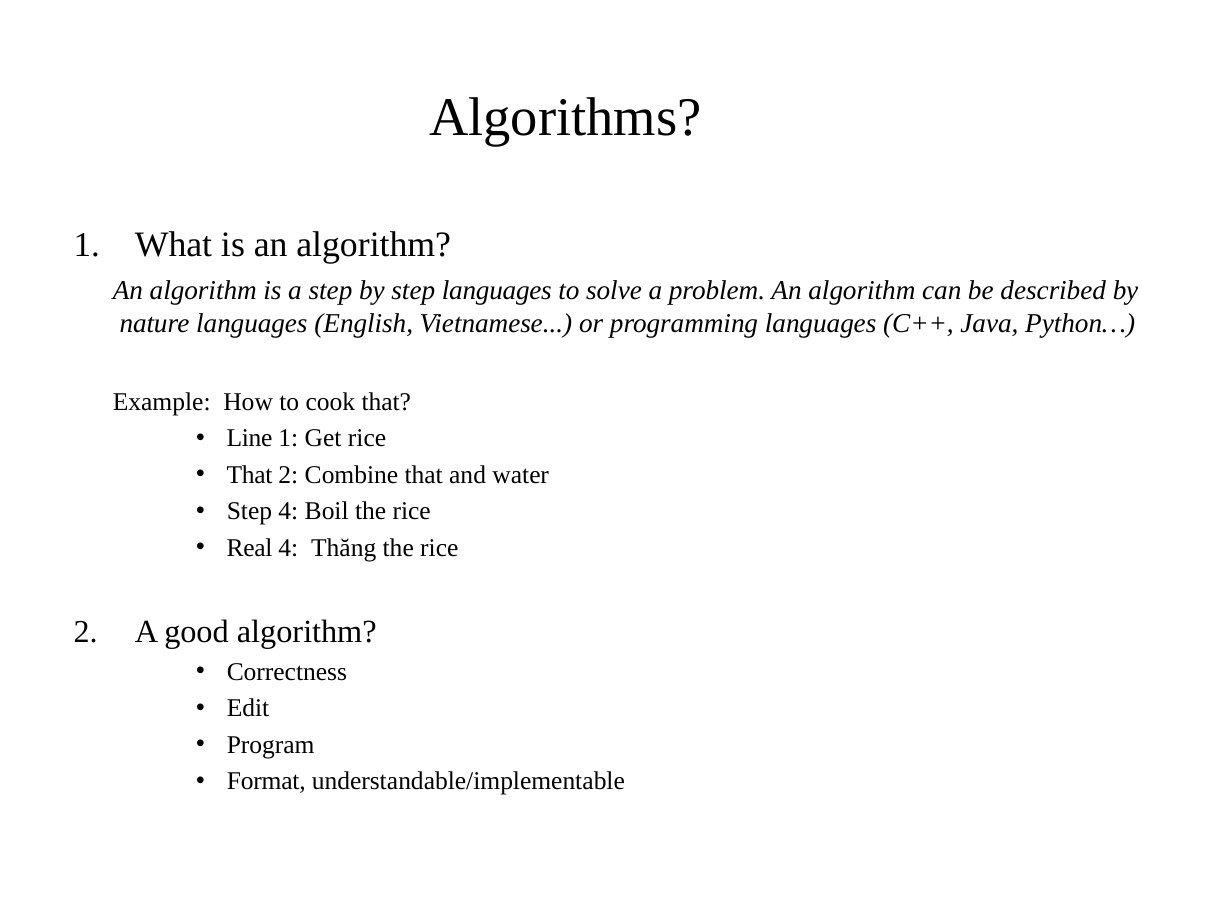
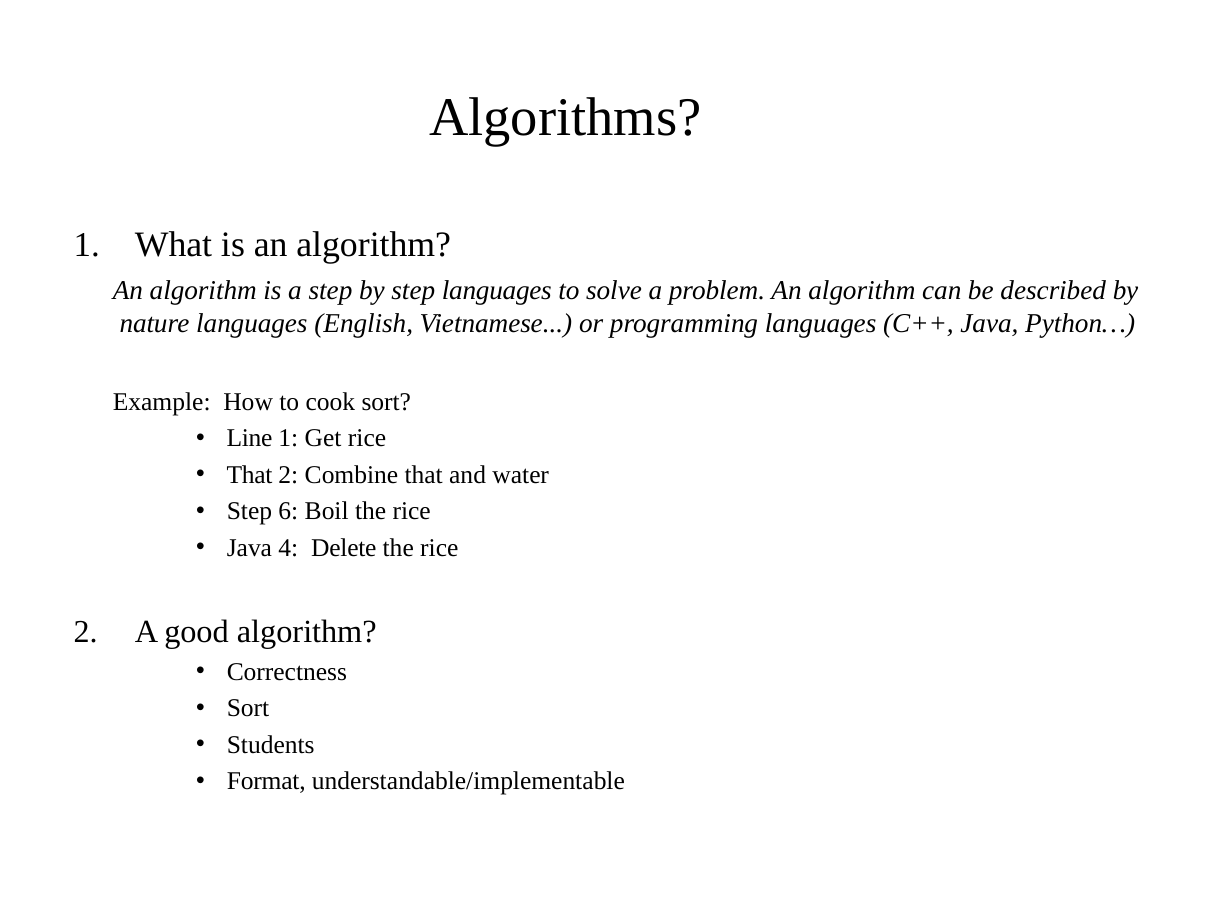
cook that: that -> sort
Step 4: 4 -> 6
Real at (250, 548): Real -> Java
Thăng: Thăng -> Delete
Edit at (248, 709): Edit -> Sort
Program: Program -> Students
